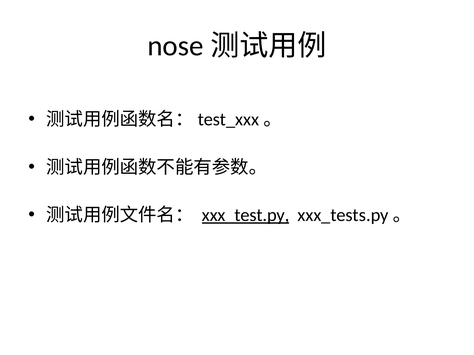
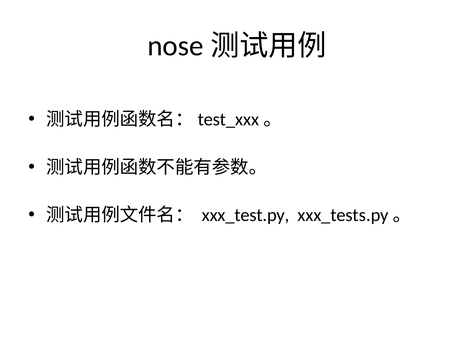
xxx_test.py underline: present -> none
